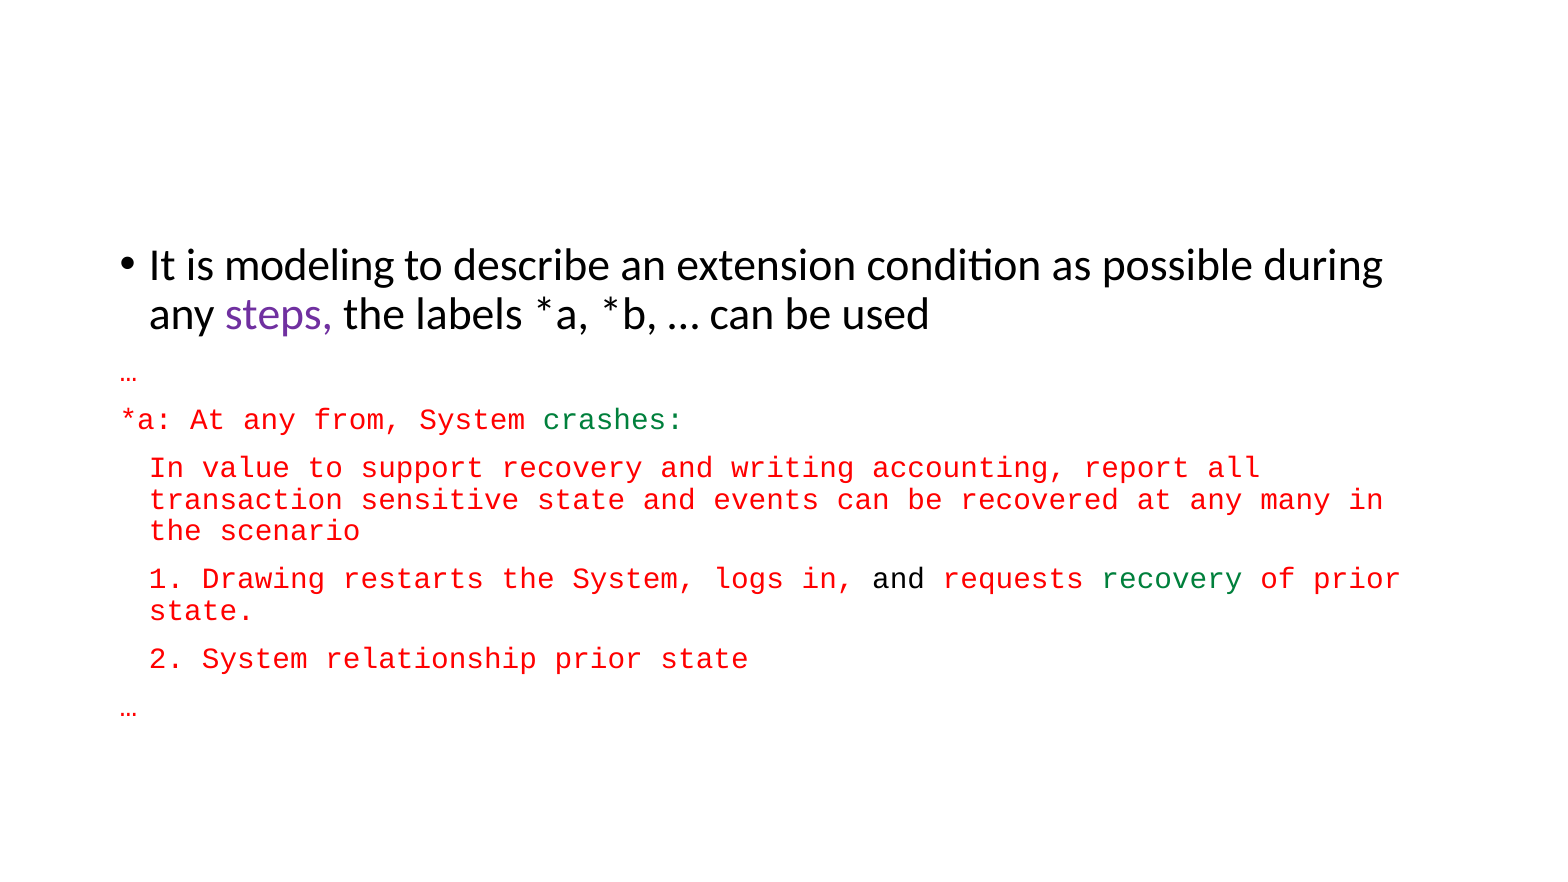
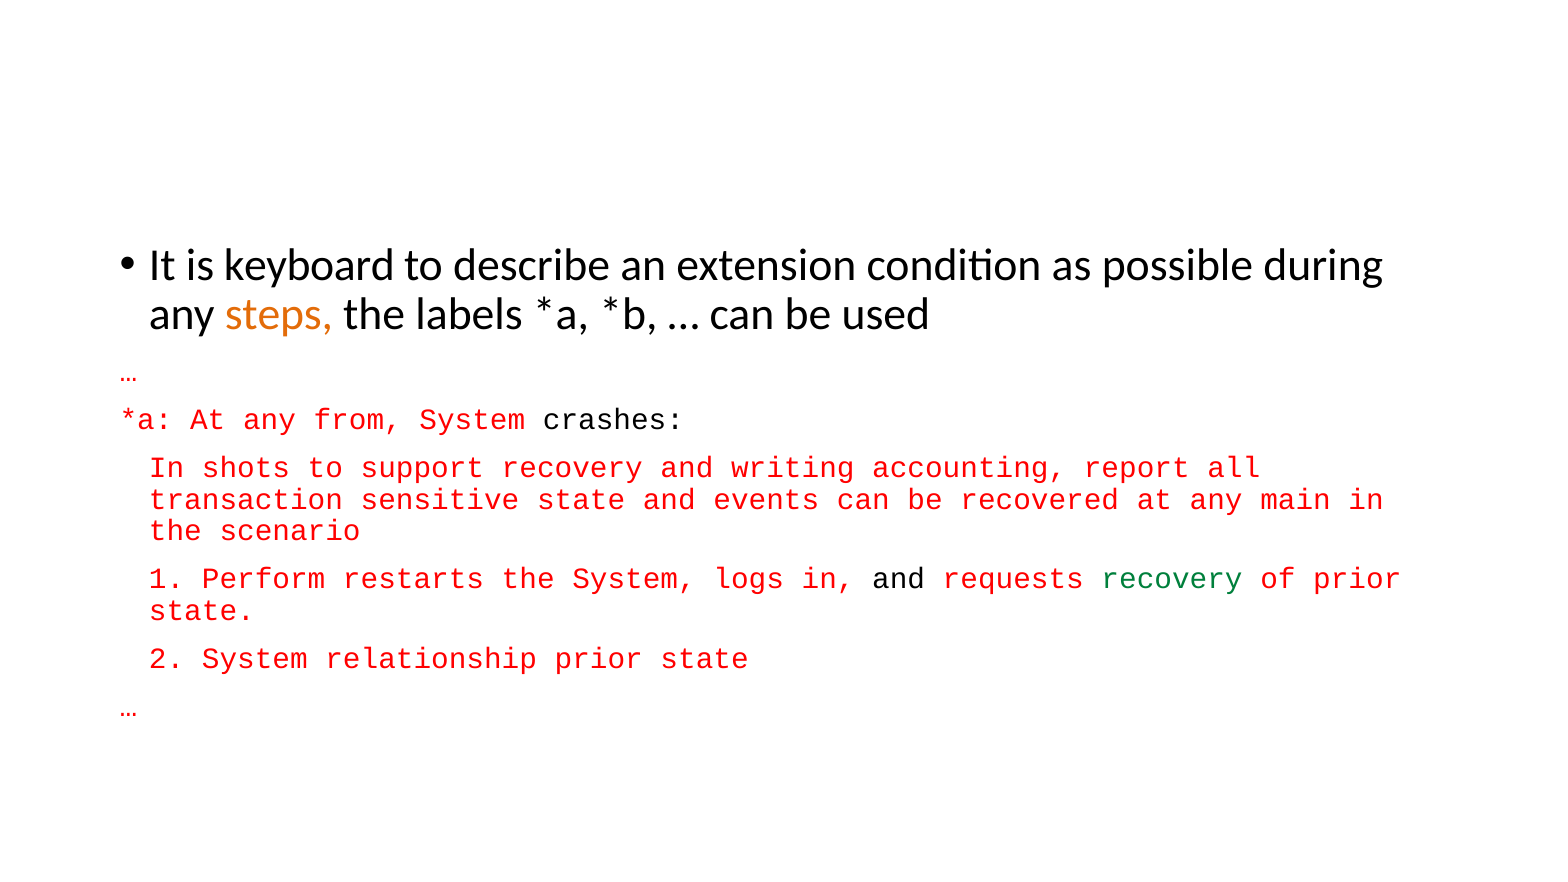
modeling: modeling -> keyboard
steps colour: purple -> orange
crashes colour: green -> black
value: value -> shots
many: many -> main
Drawing: Drawing -> Perform
